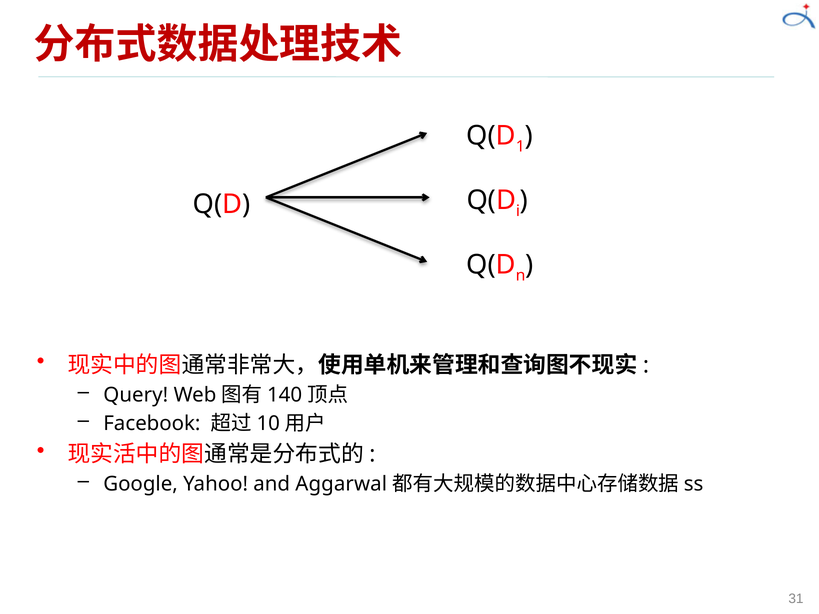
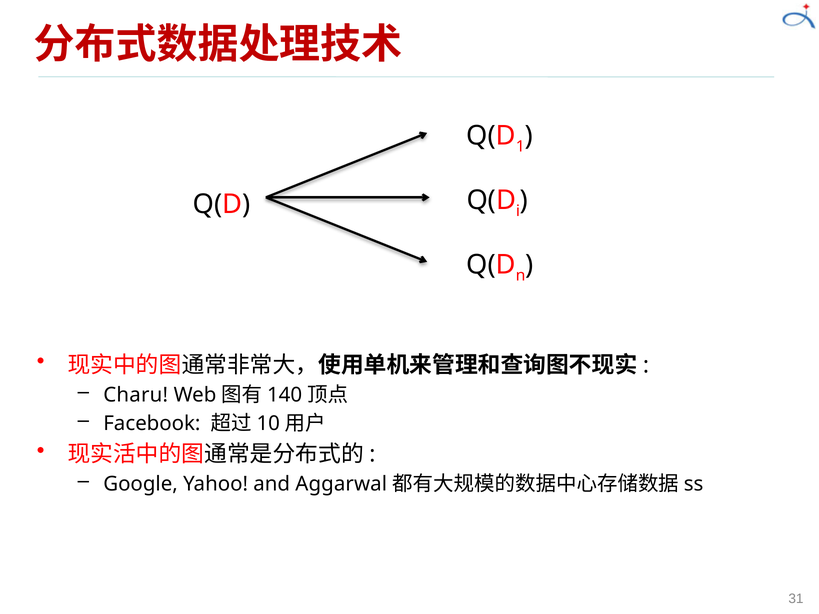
Query: Query -> Charu
